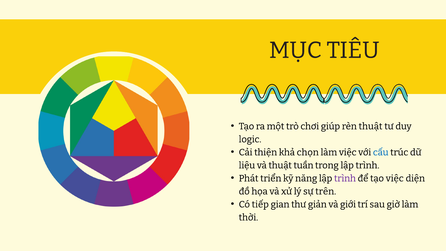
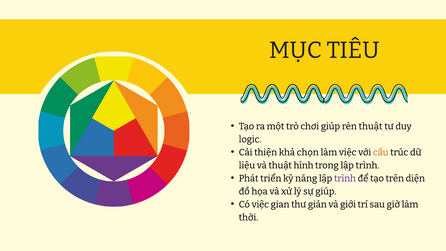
cấu colour: blue -> orange
tuần: tuần -> hình
tạo việc: việc -> trên
sự trên: trên -> giúp
Có tiếp: tiếp -> việc
